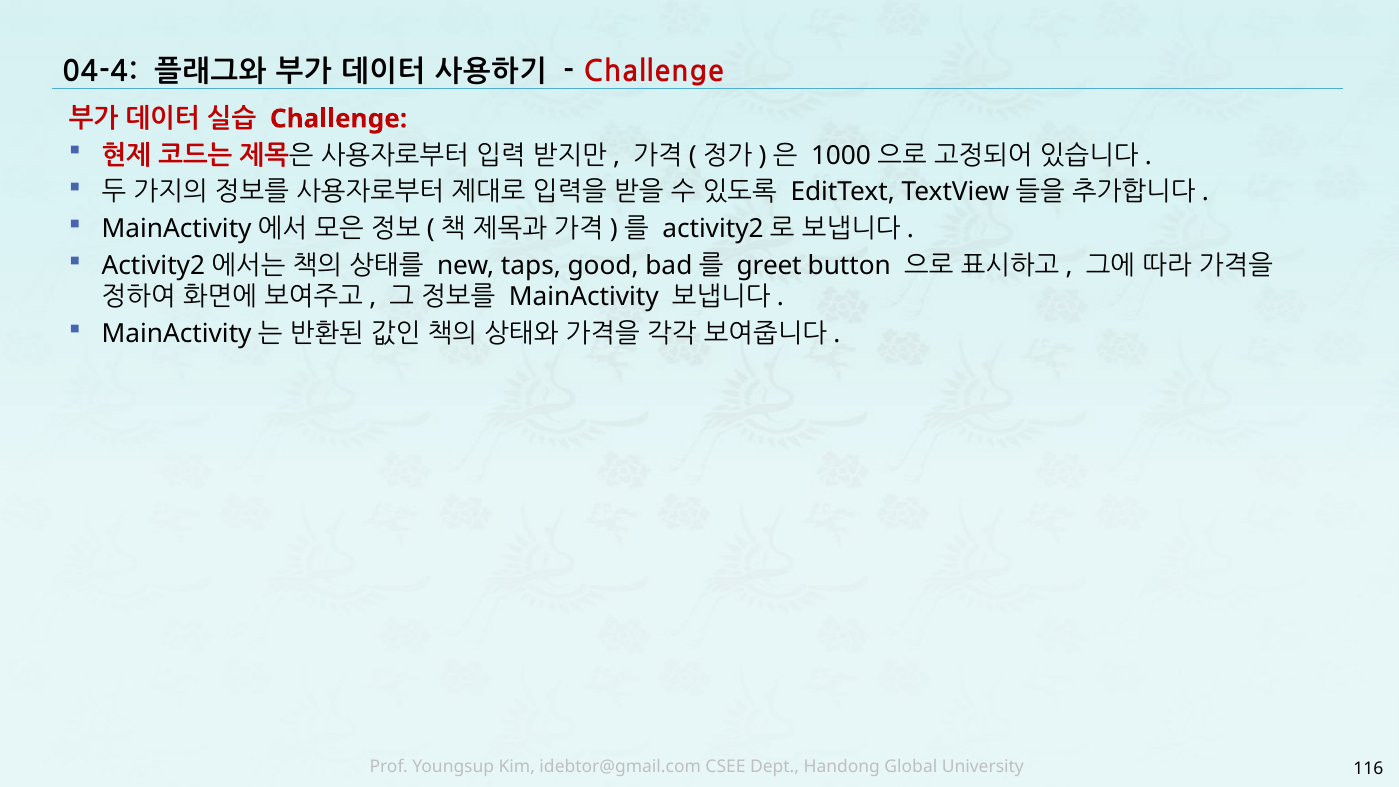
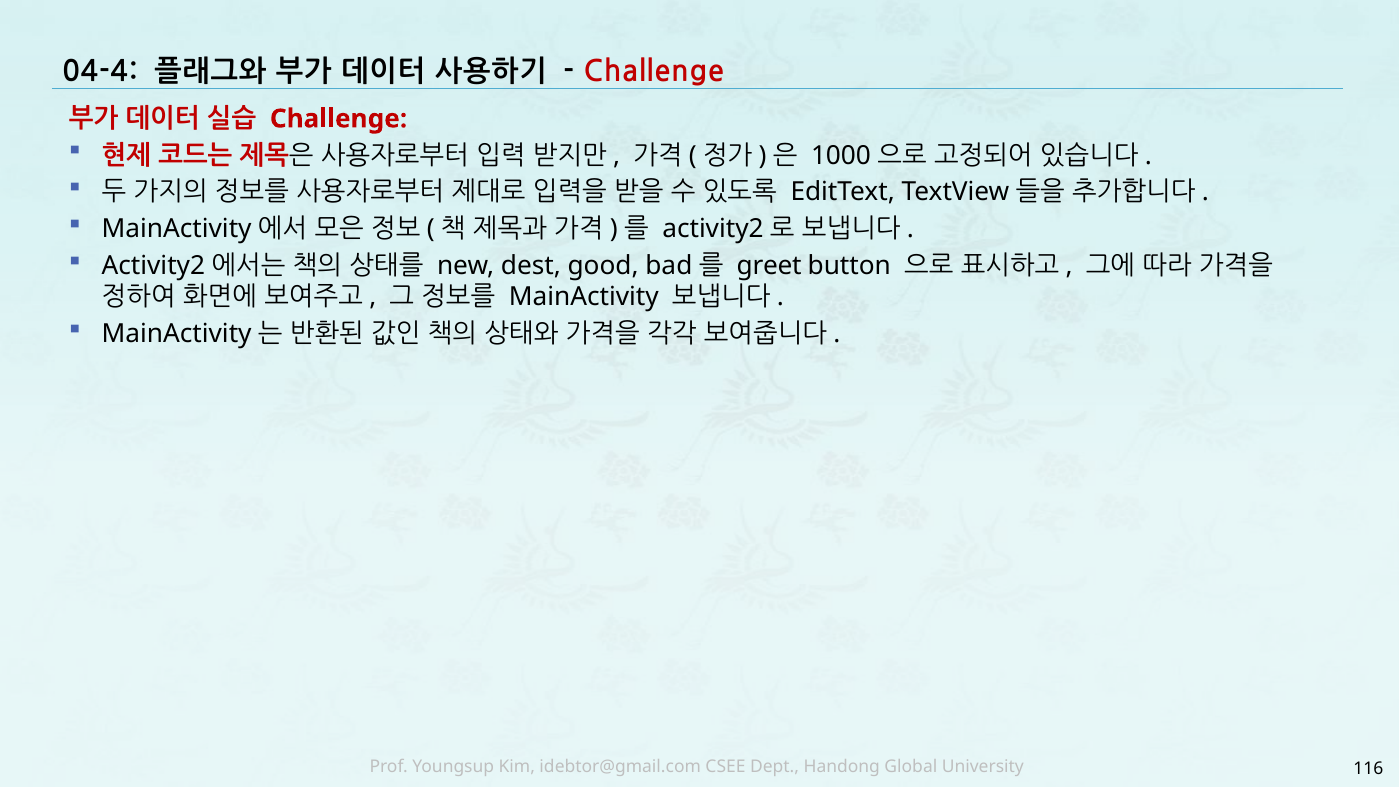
taps: taps -> dest
